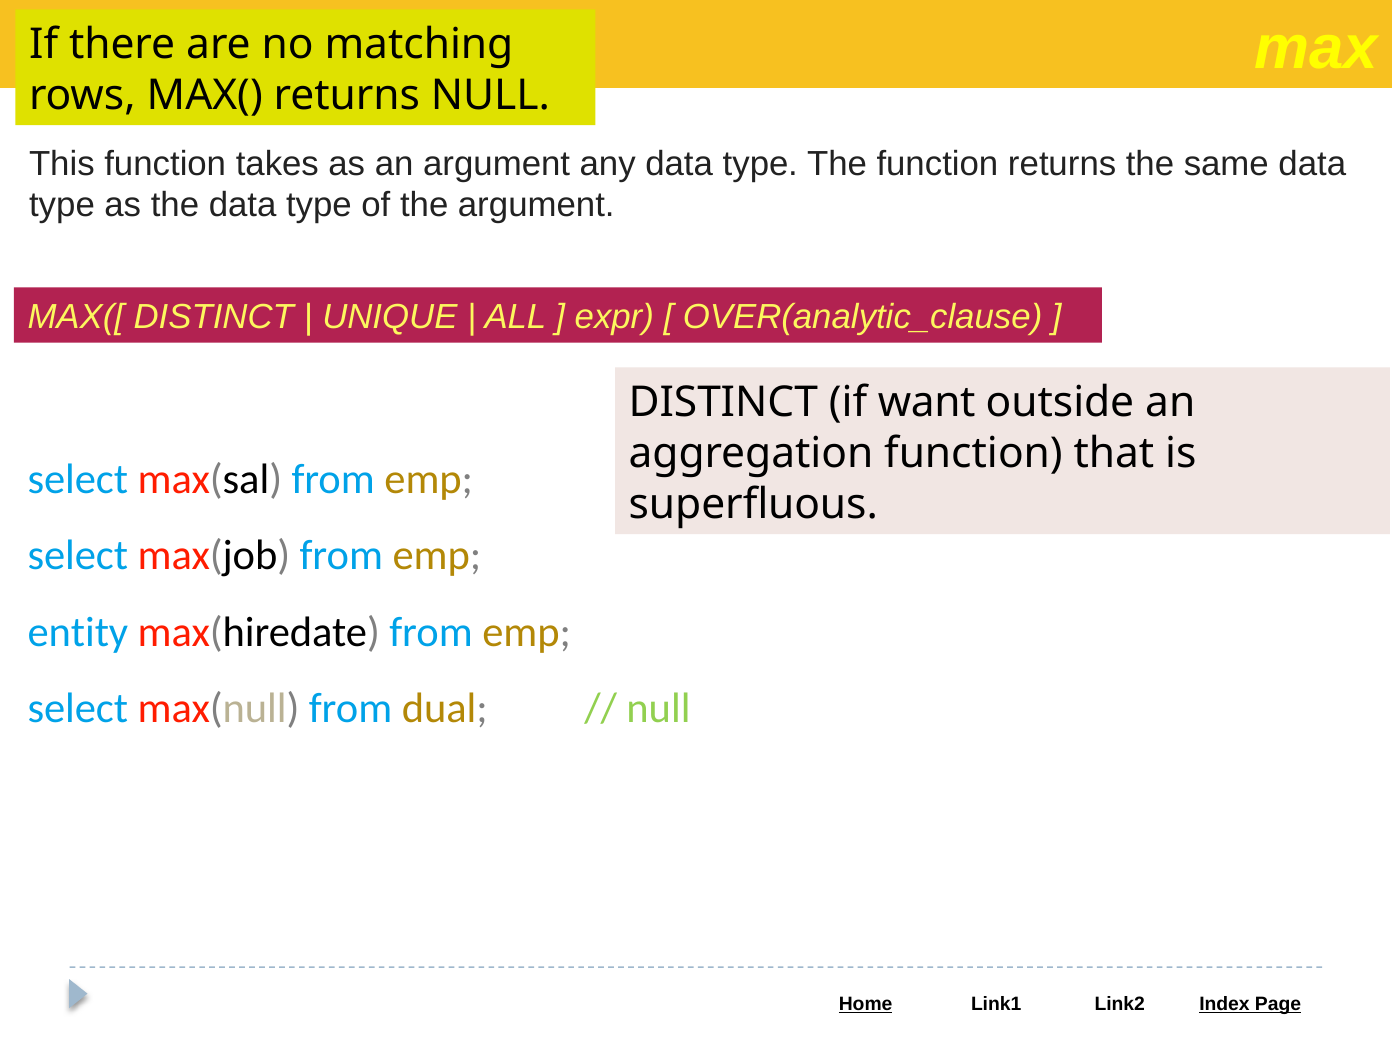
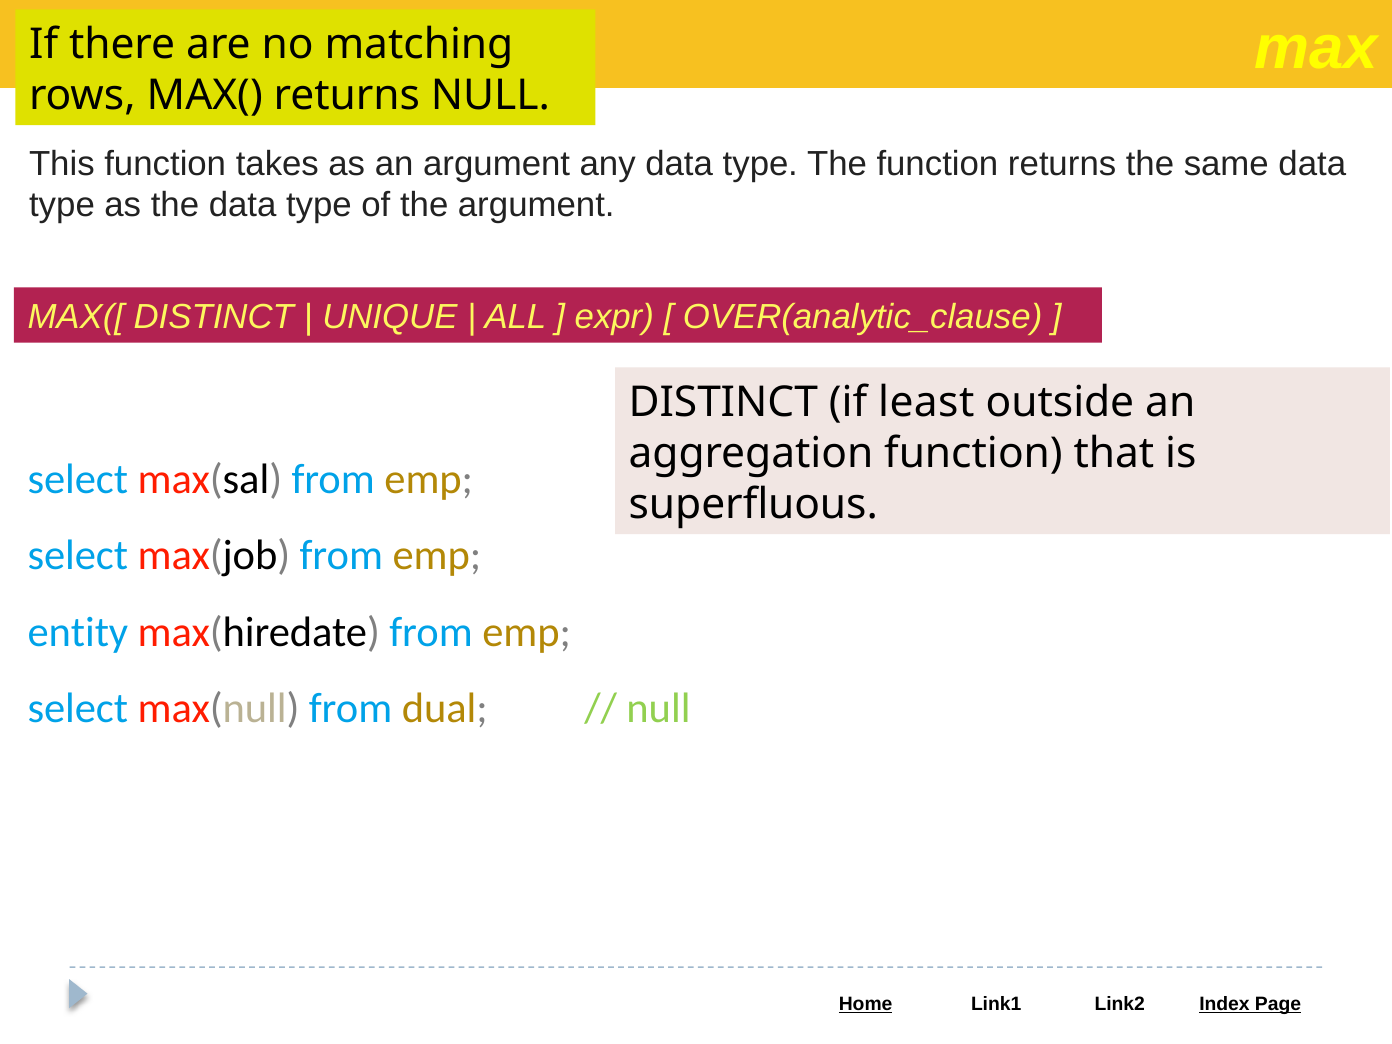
want: want -> least
